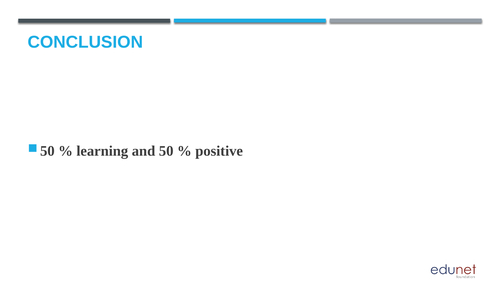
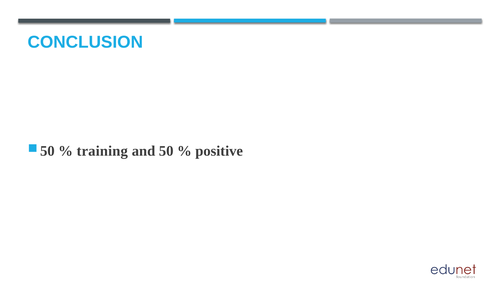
learning: learning -> training
